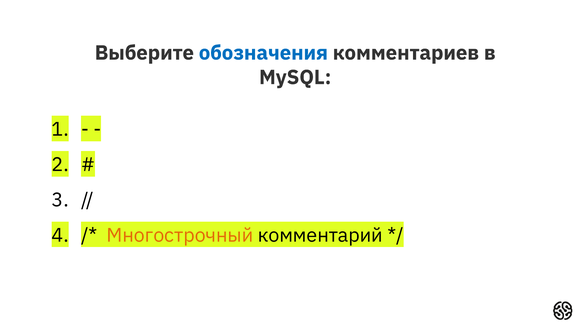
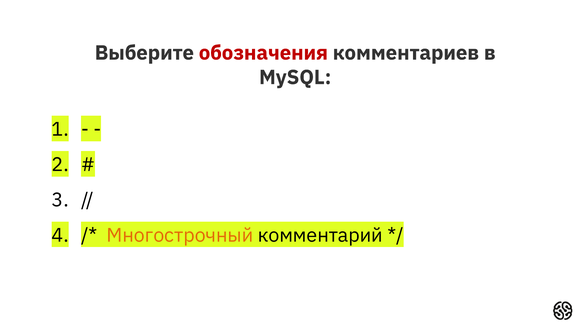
обозначения colour: blue -> red
